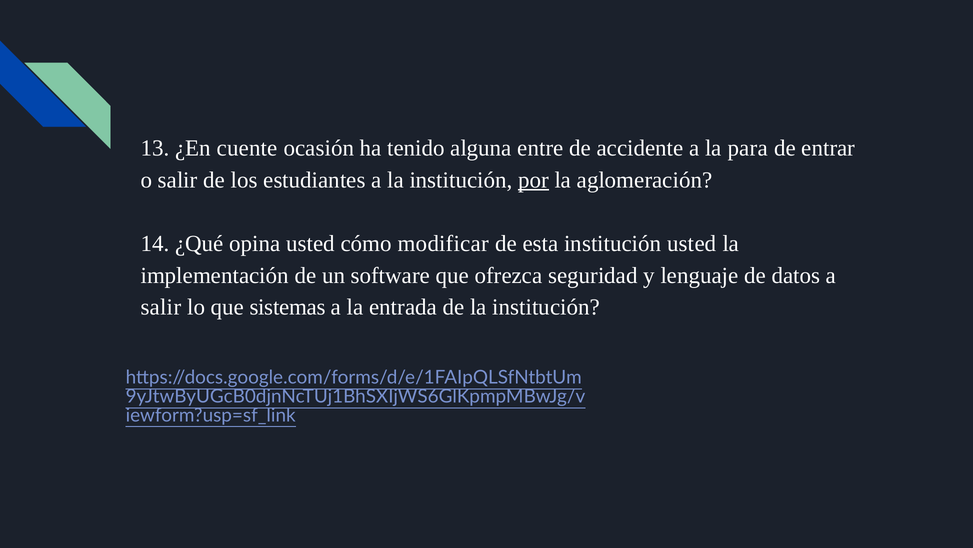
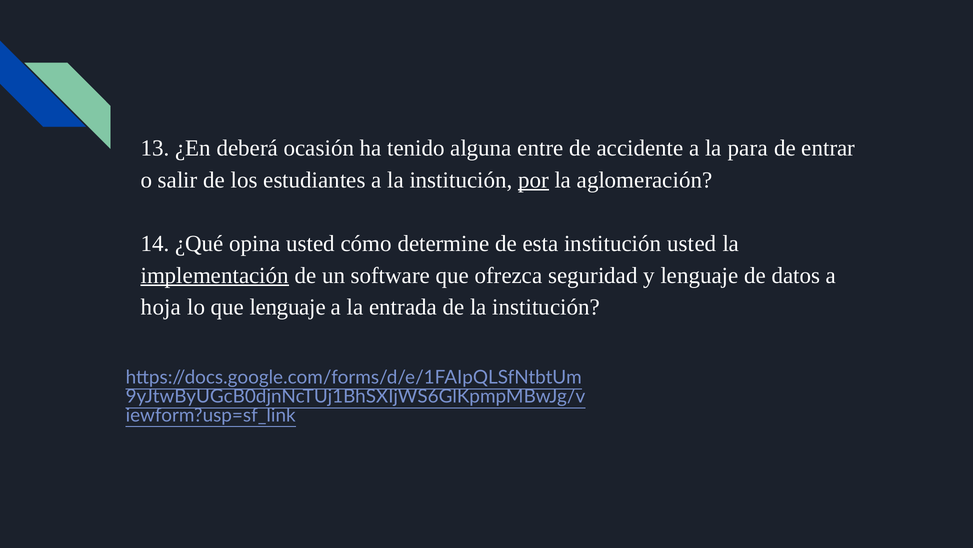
cuente: cuente -> deberá
modificar: modificar -> determine
implementación underline: none -> present
salir at (161, 307): salir -> hoja
que sistemas: sistemas -> lenguaje
